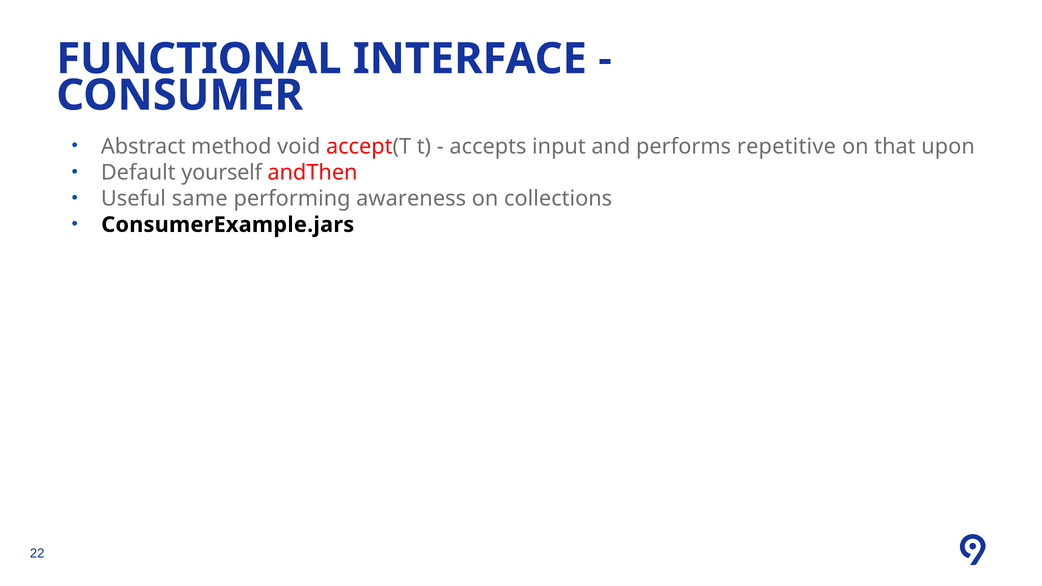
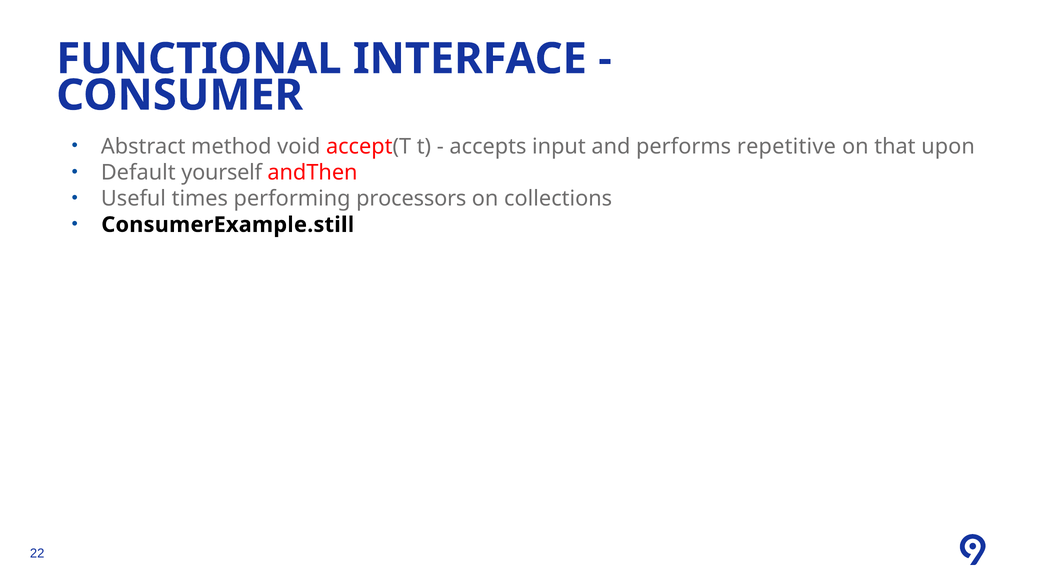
same: same -> times
awareness: awareness -> processors
ConsumerExample.jars: ConsumerExample.jars -> ConsumerExample.still
